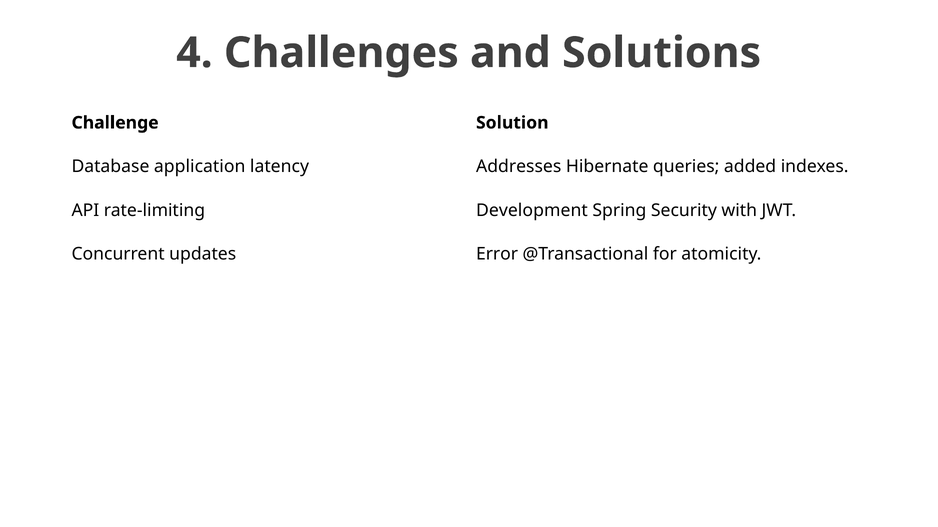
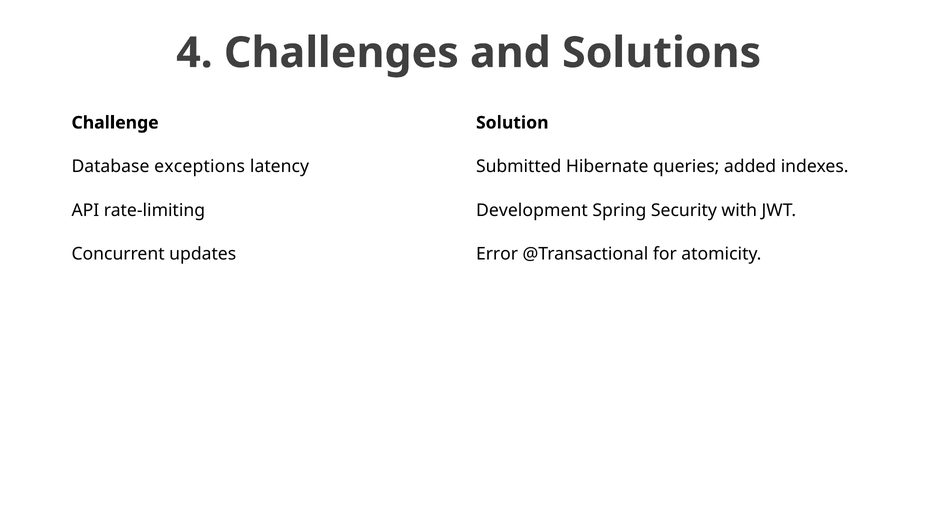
application: application -> exceptions
Addresses: Addresses -> Submitted
